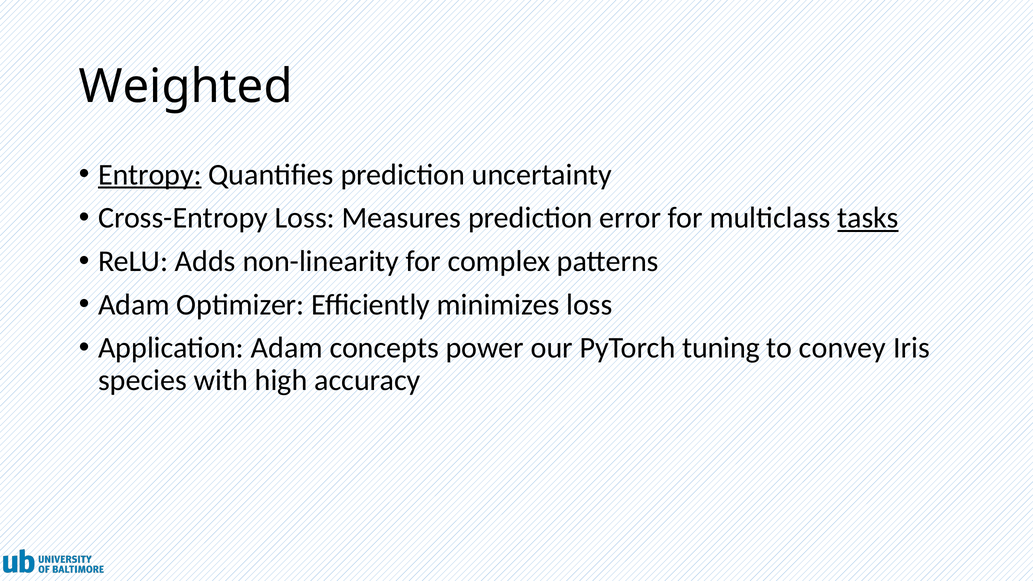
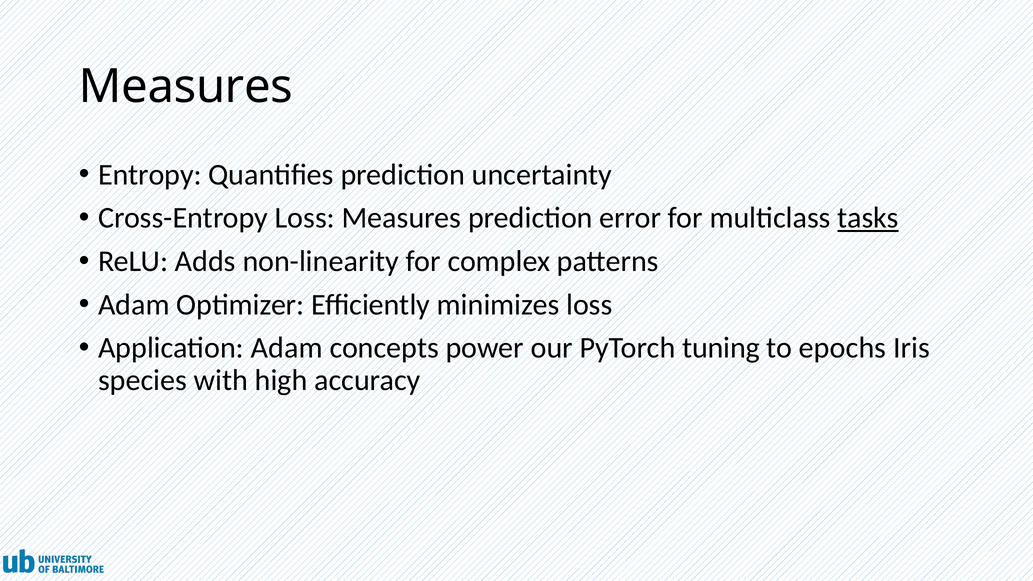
Weighted at (186, 87): Weighted -> Measures
Entropy underline: present -> none
convey: convey -> epochs
